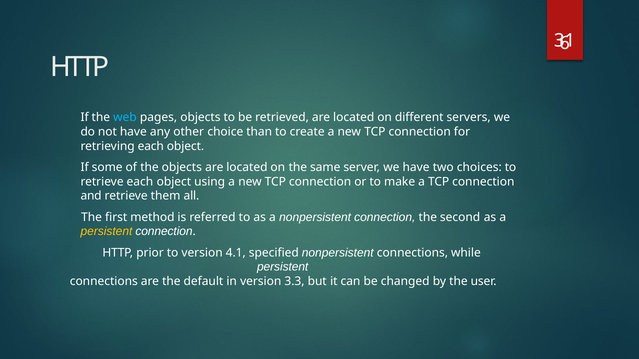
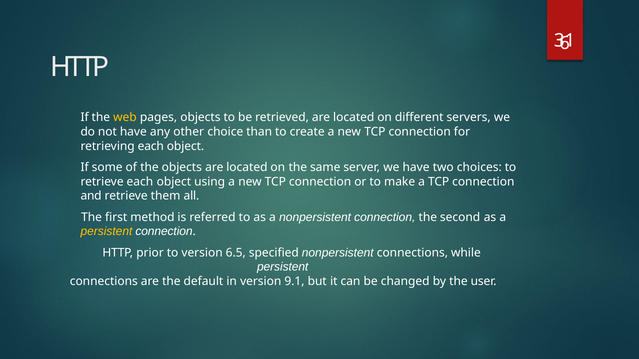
web colour: light blue -> yellow
4.1: 4.1 -> 6.5
3.3: 3.3 -> 9.1
